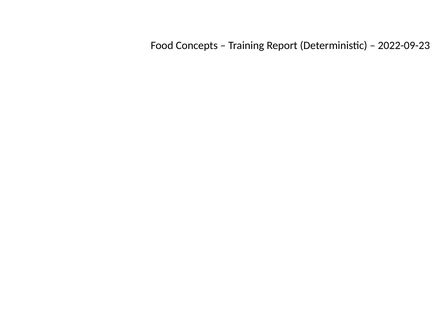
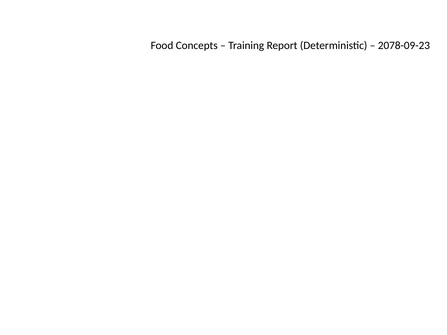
2022-09-23: 2022-09-23 -> 2078-09-23
